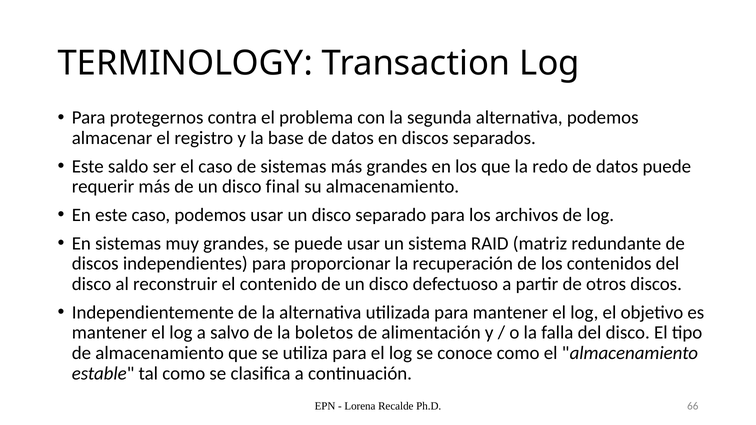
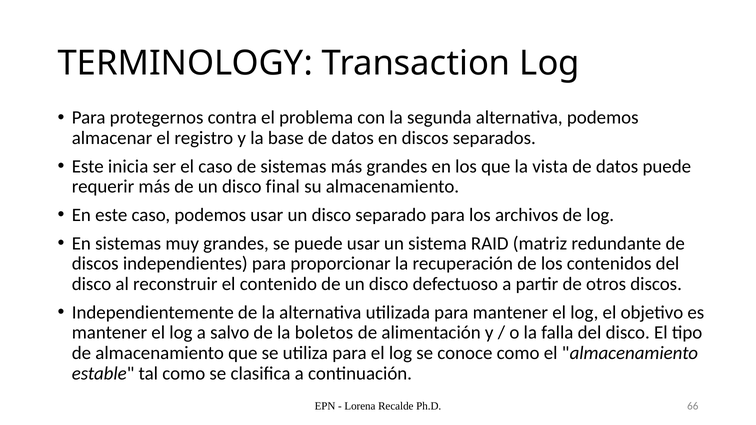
saldo: saldo -> inicia
redo: redo -> vista
